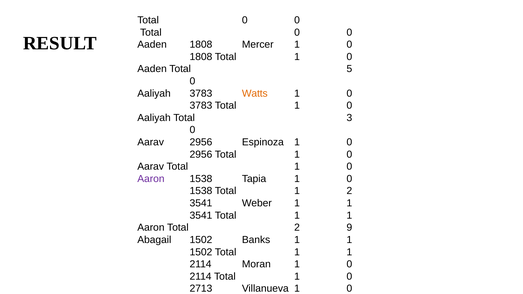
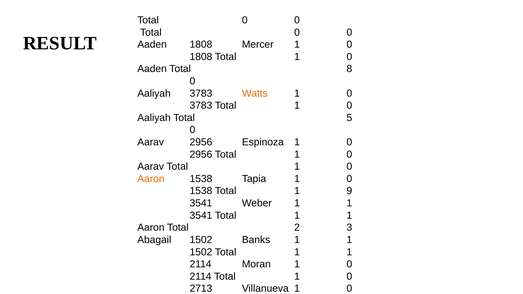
5: 5 -> 8
3: 3 -> 5
Aaron at (151, 179) colour: purple -> orange
1 2: 2 -> 9
9: 9 -> 3
